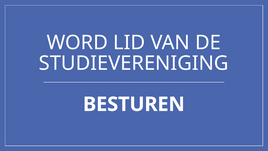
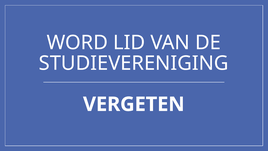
BESTUREN: BESTUREN -> VERGETEN
